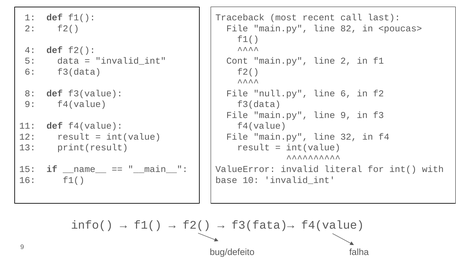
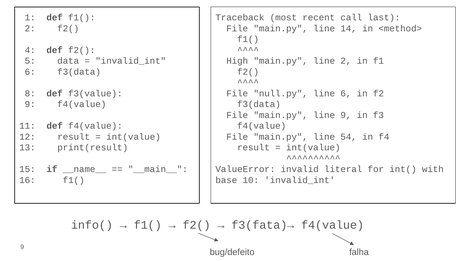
82: 82 -> 14
<poucas>: <poucas> -> <method>
Cont: Cont -> High
32: 32 -> 54
